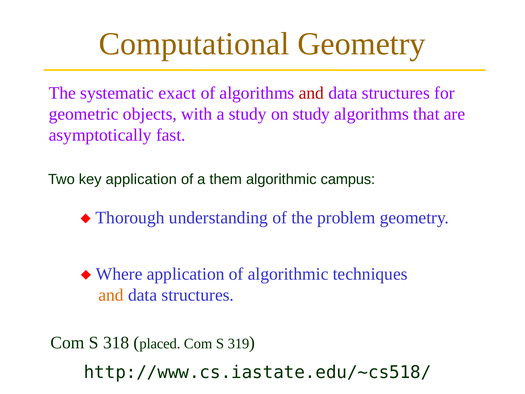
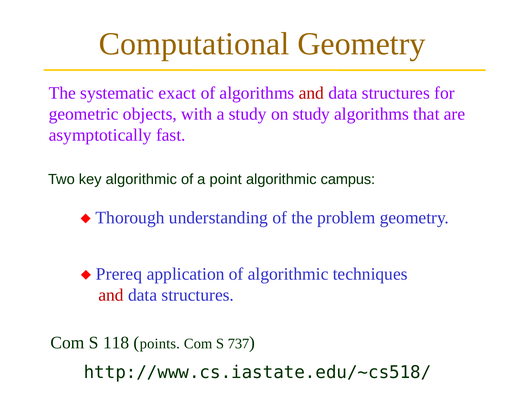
key application: application -> algorithmic
them: them -> point
Where: Where -> Prereq
and at (111, 295) colour: orange -> red
318: 318 -> 118
placed: placed -> points
319: 319 -> 737
